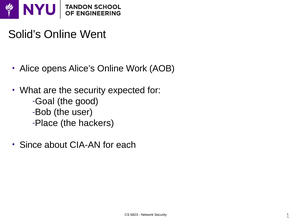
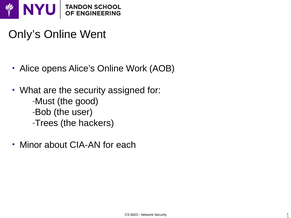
Solid’s: Solid’s -> Only’s
expected: expected -> assigned
Goal: Goal -> Must
Place: Place -> Trees
Since: Since -> Minor
